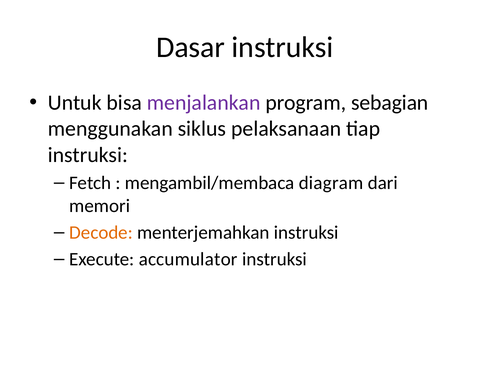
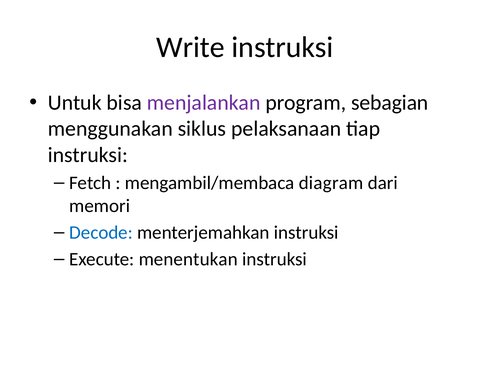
Dasar: Dasar -> Write
Decode colour: orange -> blue
accumulator: accumulator -> menentukan
